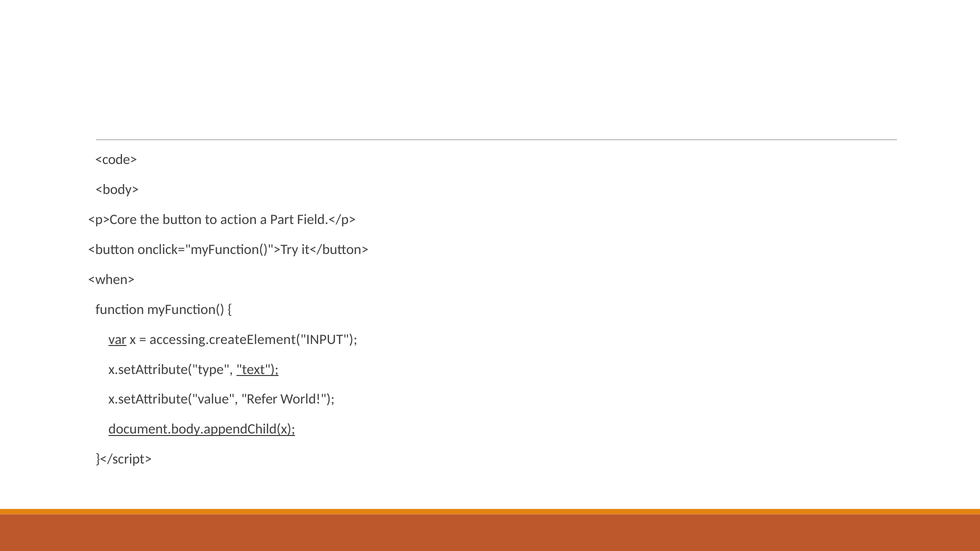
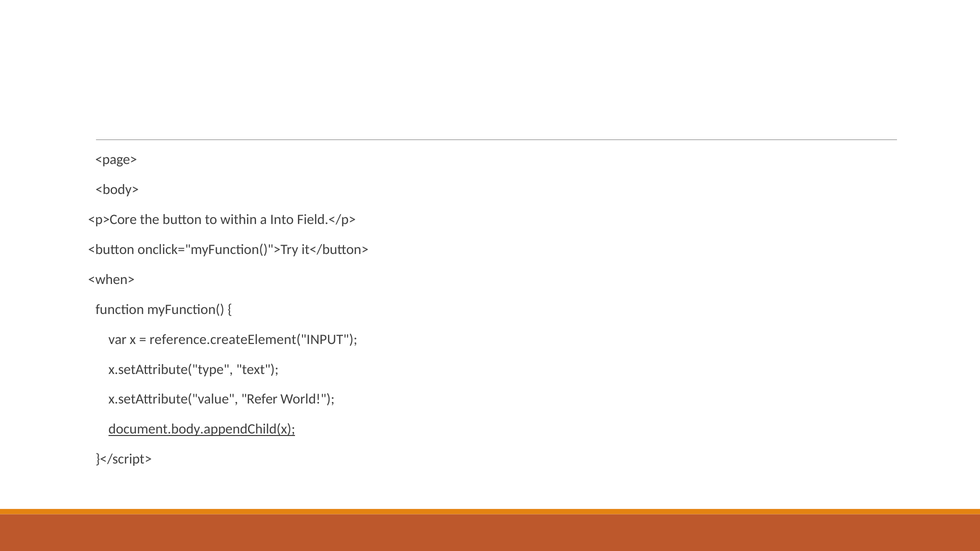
<code>: <code> -> <page>
action: action -> within
Part: Part -> Into
var underline: present -> none
accessing.createElement("INPUT: accessing.createElement("INPUT -> reference.createElement("INPUT
text underline: present -> none
